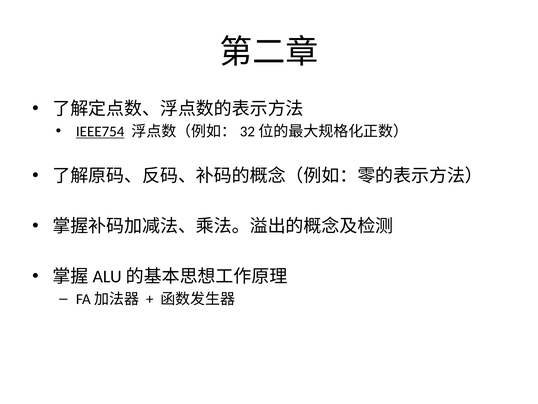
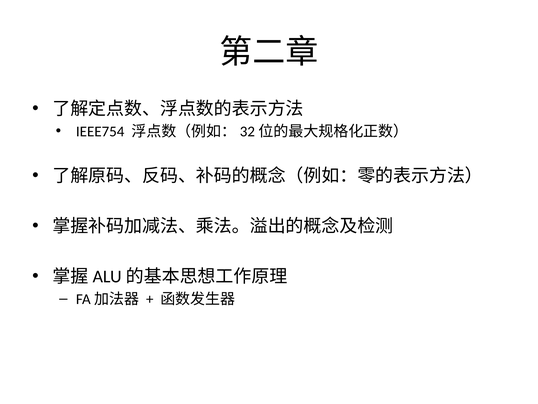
IEEE754 underline: present -> none
